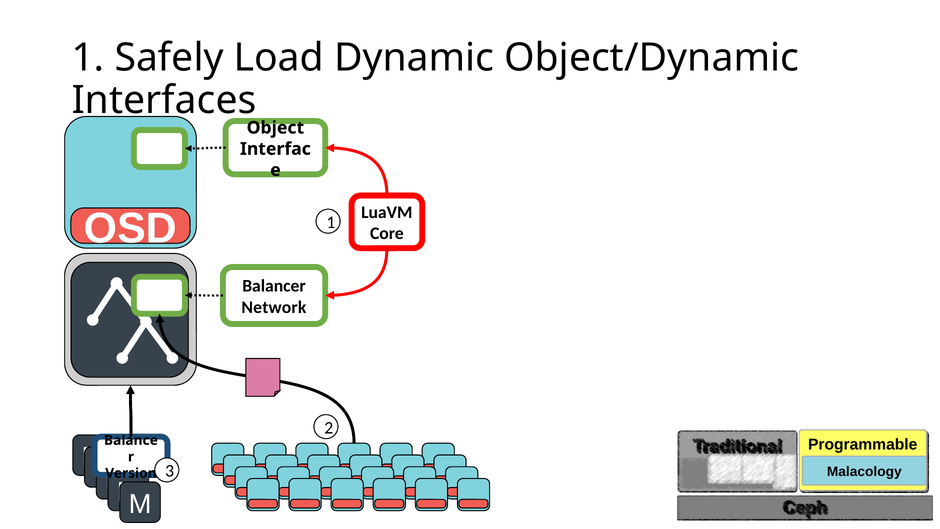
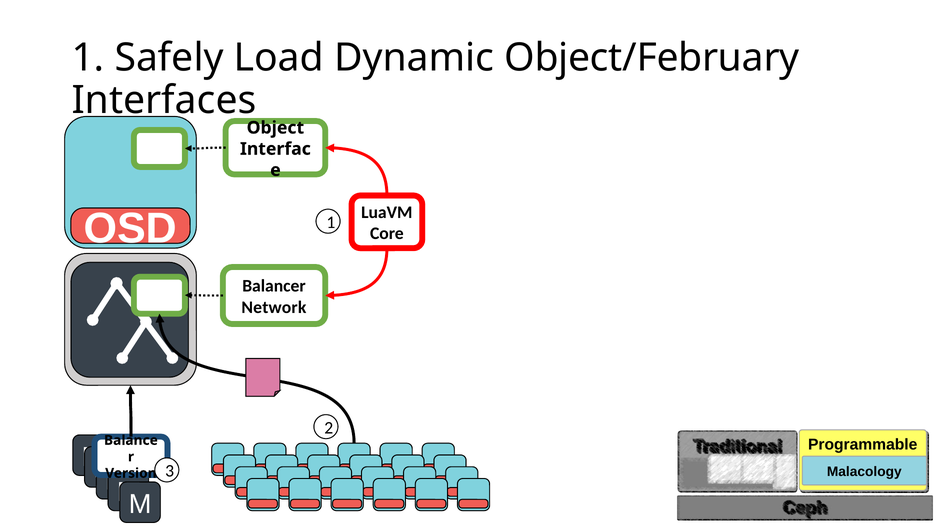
Object/Dynamic: Object/Dynamic -> Object/February
